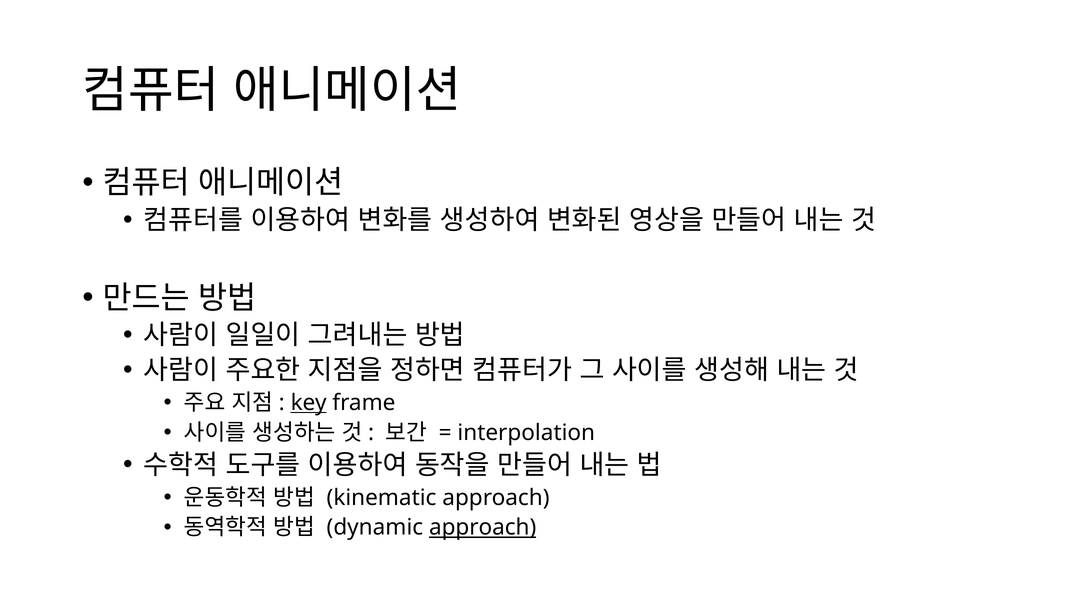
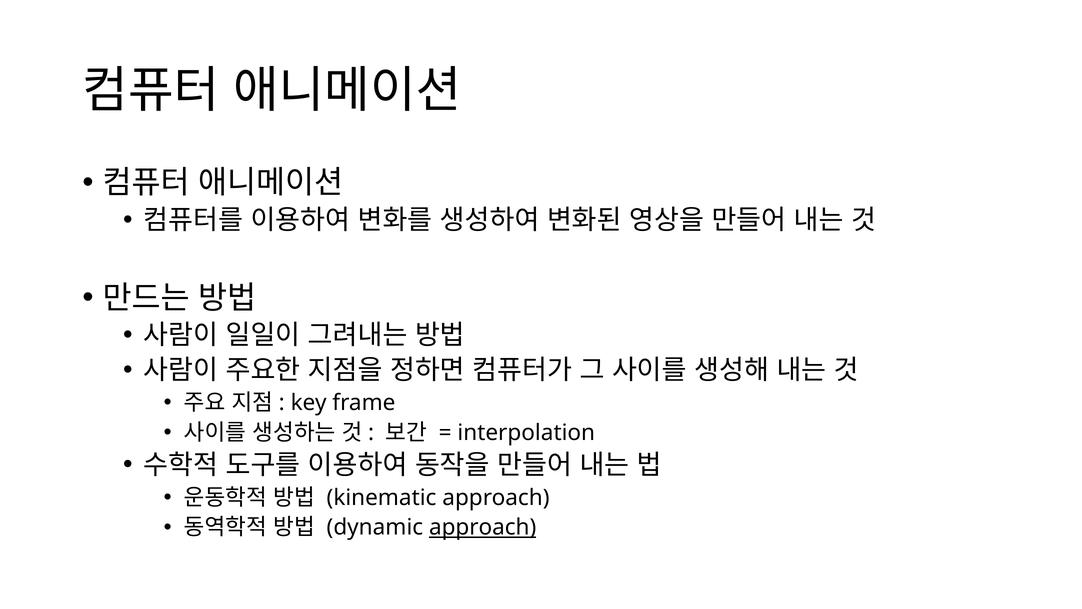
key underline: present -> none
